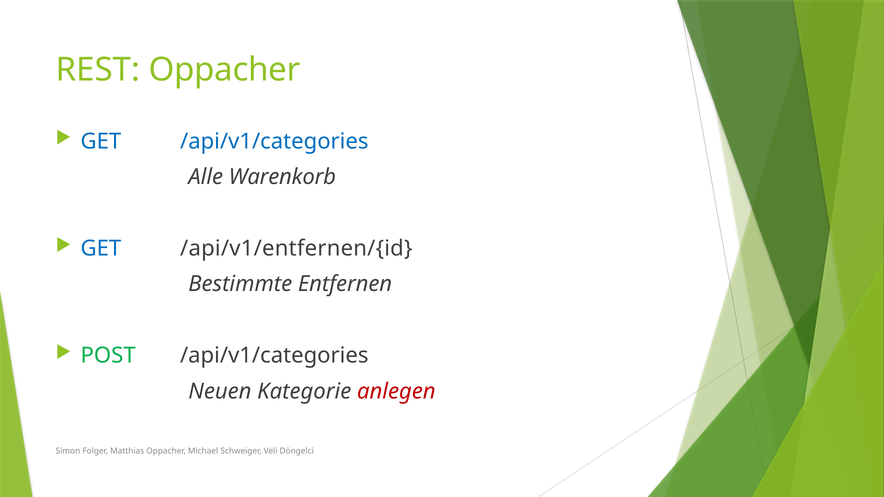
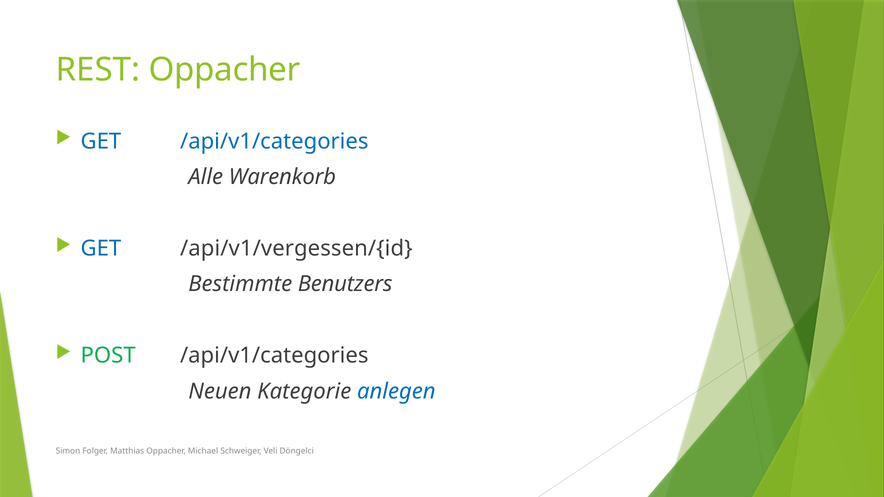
/api/v1/entfernen/{id: /api/v1/entfernen/{id -> /api/v1/vergessen/{id
Entfernen: Entfernen -> Benutzers
anlegen colour: red -> blue
